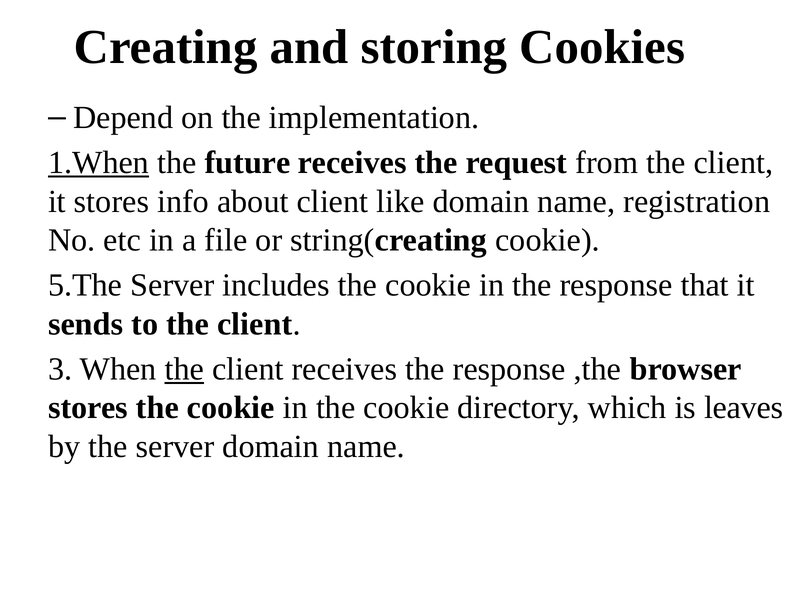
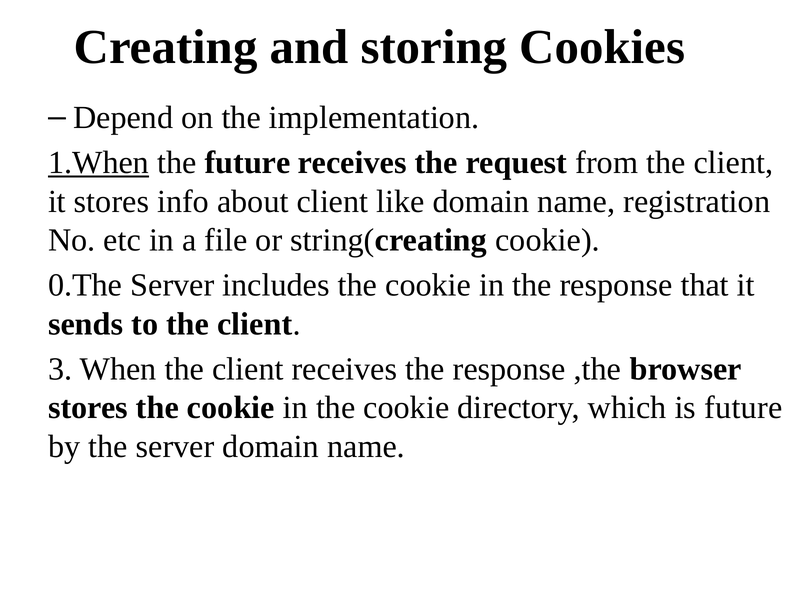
5.The: 5.The -> 0.The
the at (184, 369) underline: present -> none
is leaves: leaves -> future
